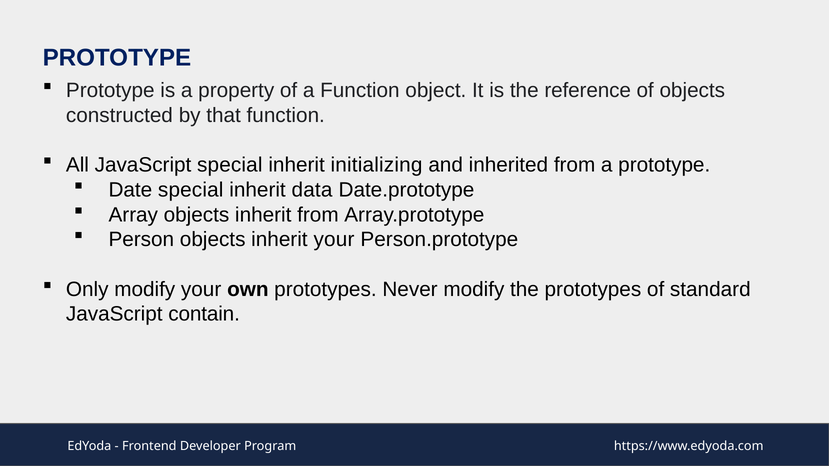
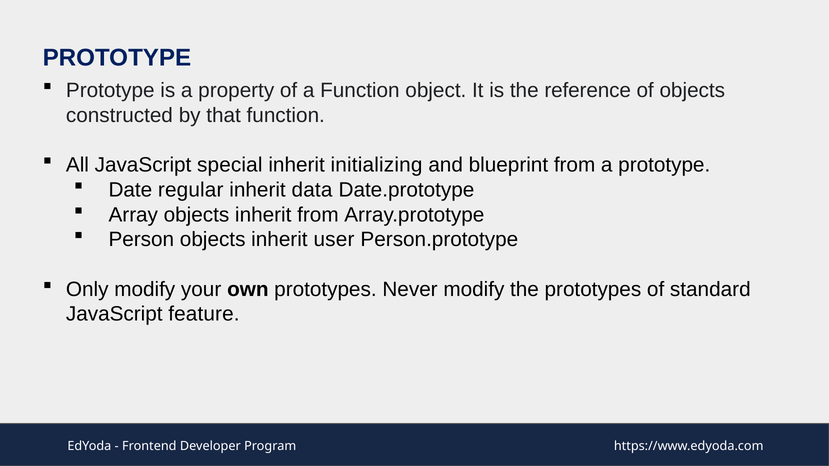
inherited: inherited -> blueprint
Date special: special -> regular
inherit your: your -> user
contain: contain -> feature
